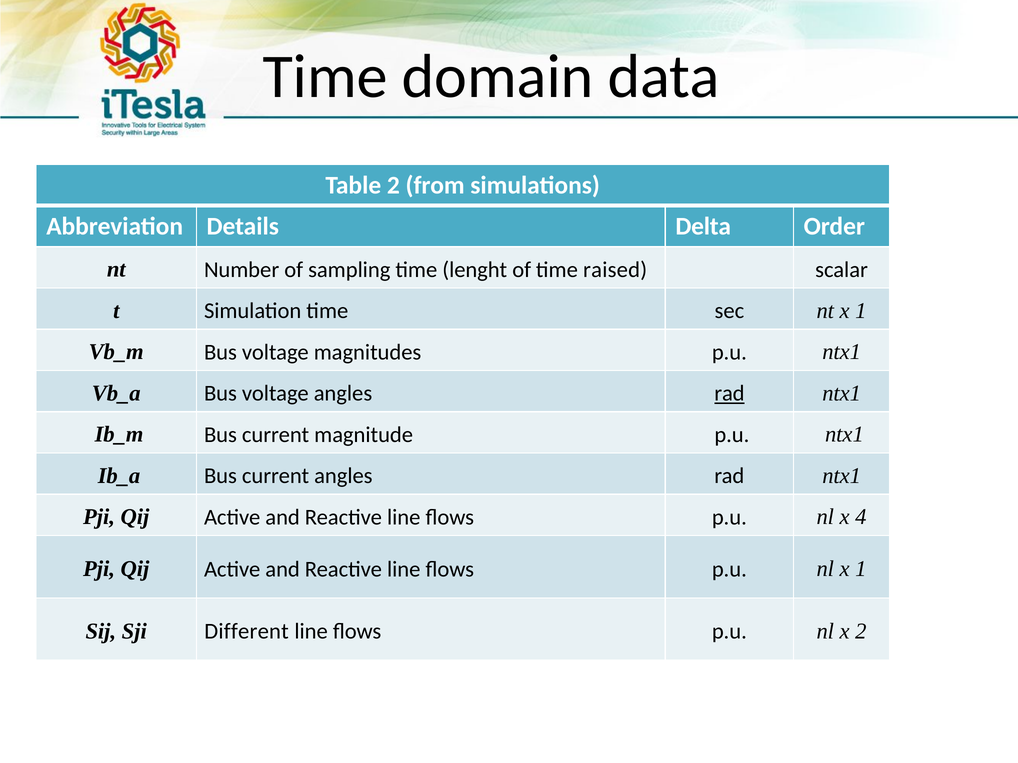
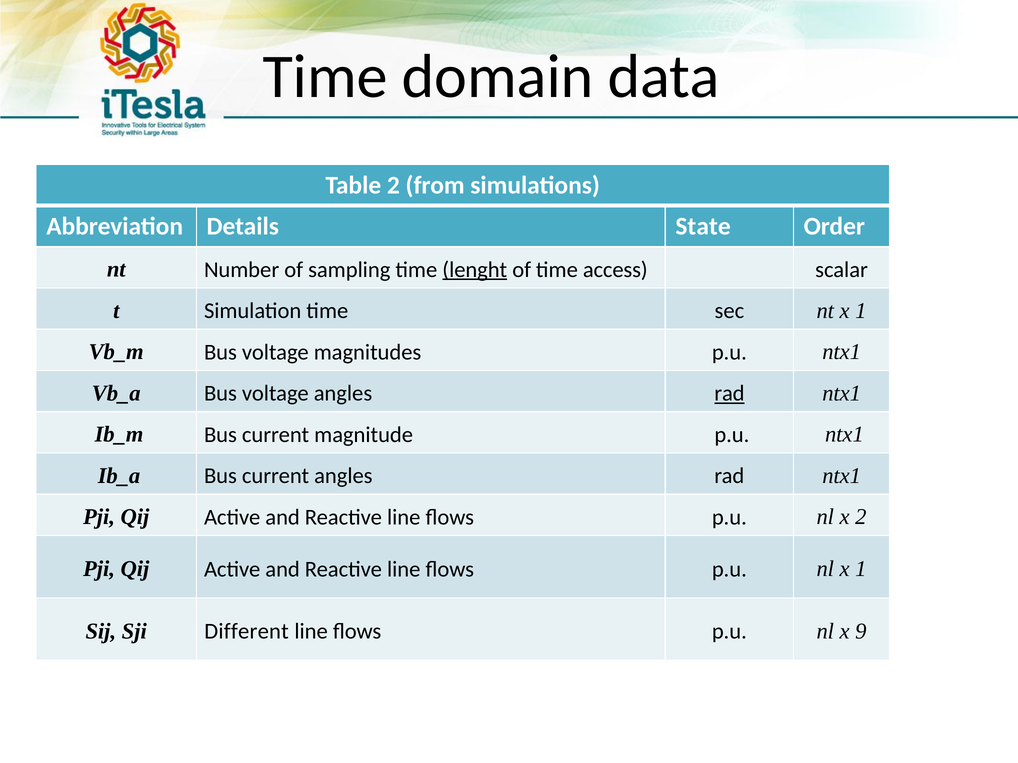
Delta: Delta -> State
lenght underline: none -> present
raised: raised -> access
x 4: 4 -> 2
x 2: 2 -> 9
